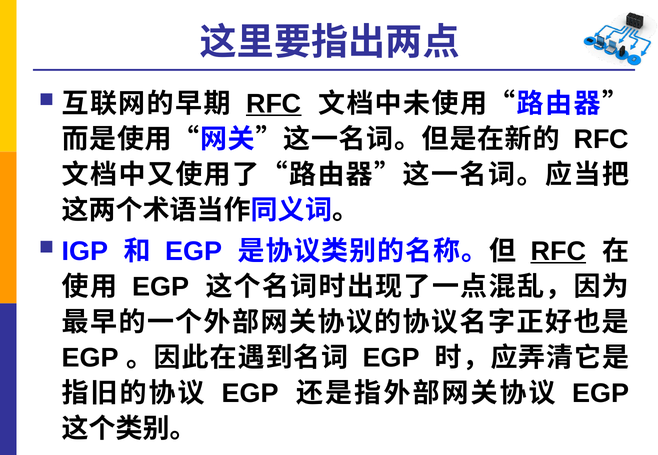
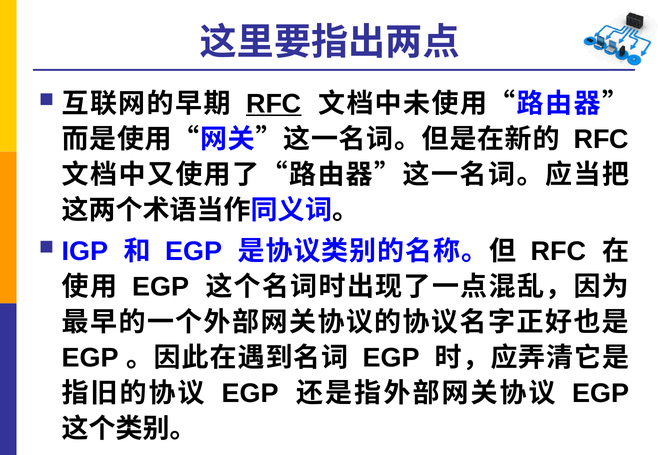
RFC at (558, 251) underline: present -> none
